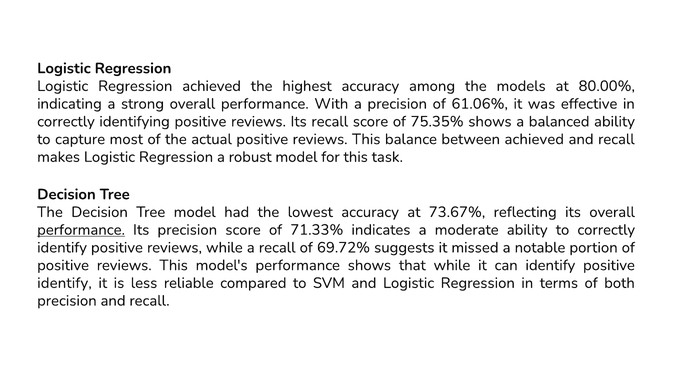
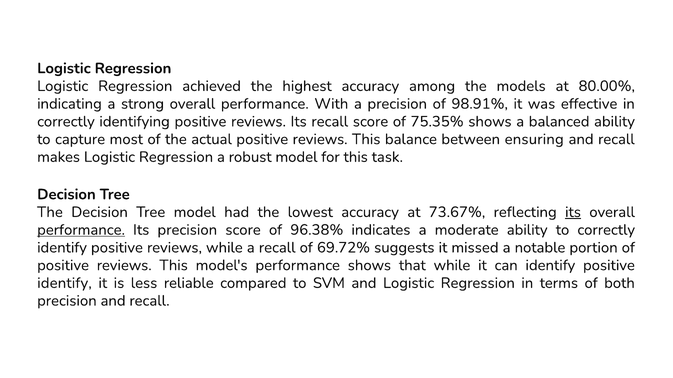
61.06%: 61.06% -> 98.91%
between achieved: achieved -> ensuring
its at (573, 212) underline: none -> present
71.33%: 71.33% -> 96.38%
